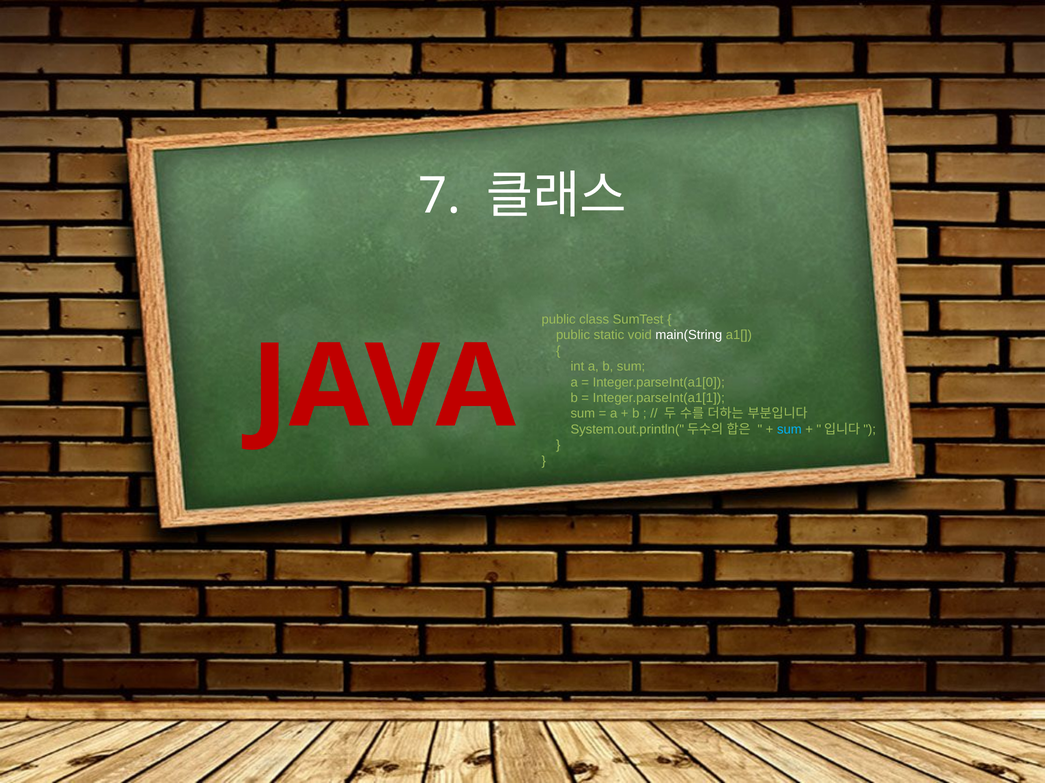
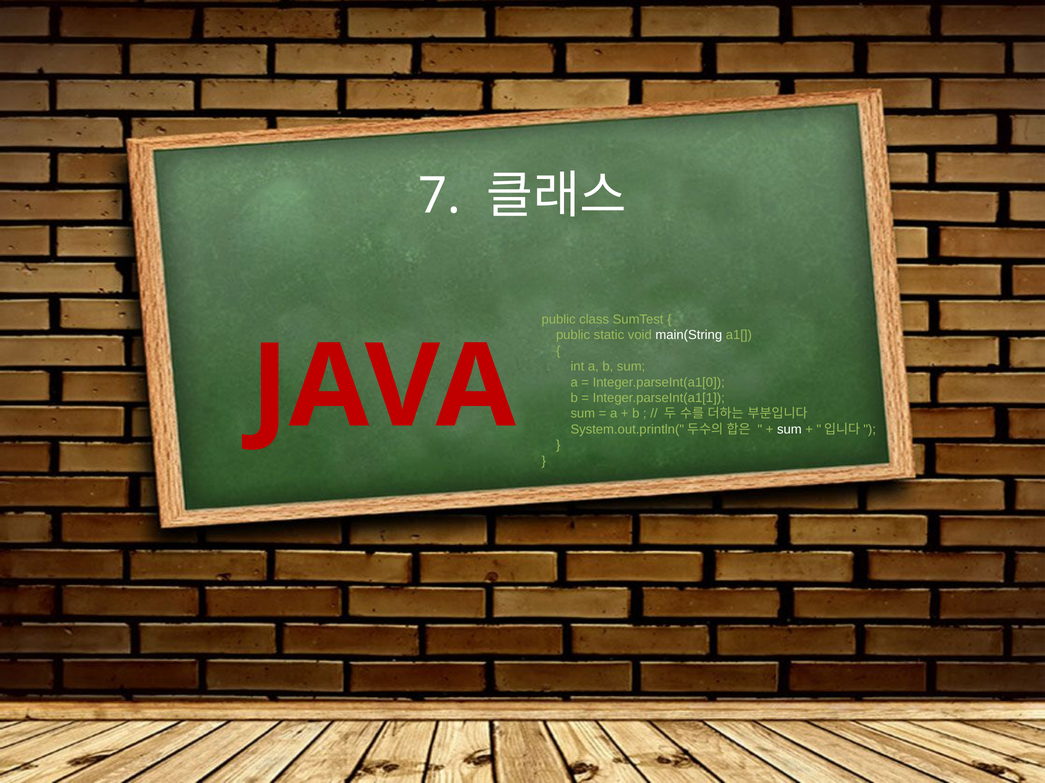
sum at (789, 430) colour: light blue -> white
